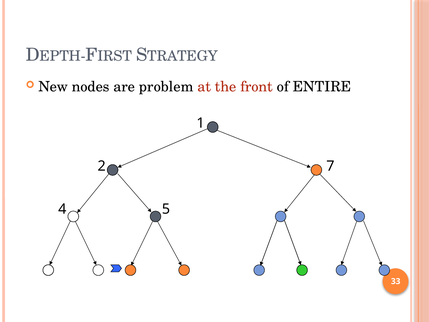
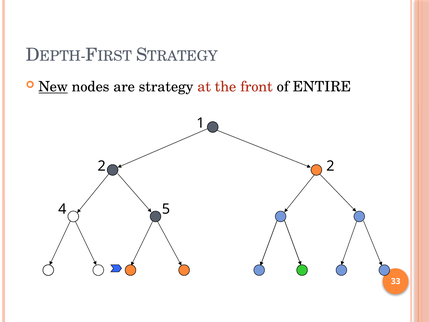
New underline: none -> present
problem: problem -> strategy
2 7: 7 -> 2
